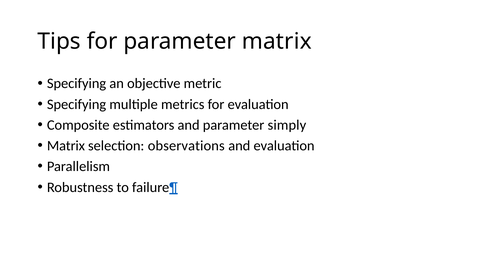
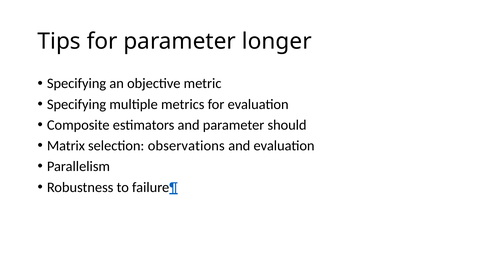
parameter matrix: matrix -> longer
simply: simply -> should
